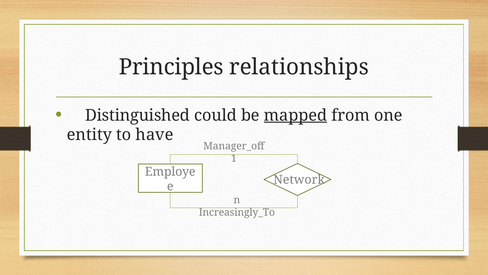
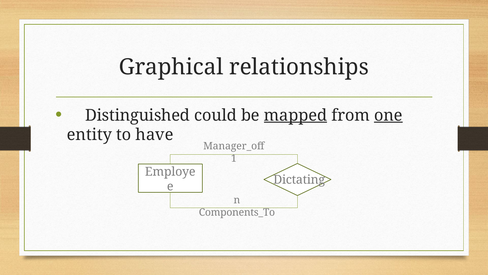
Principles: Principles -> Graphical
one underline: none -> present
Network: Network -> Dictating
Increasingly_To: Increasingly_To -> Components_To
